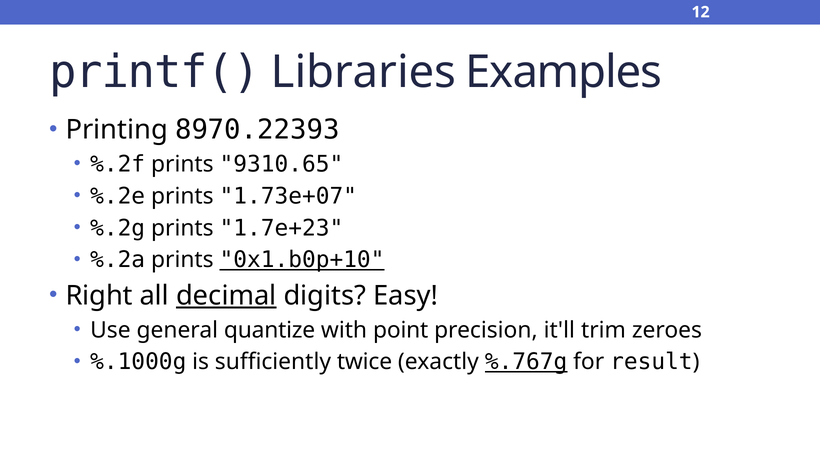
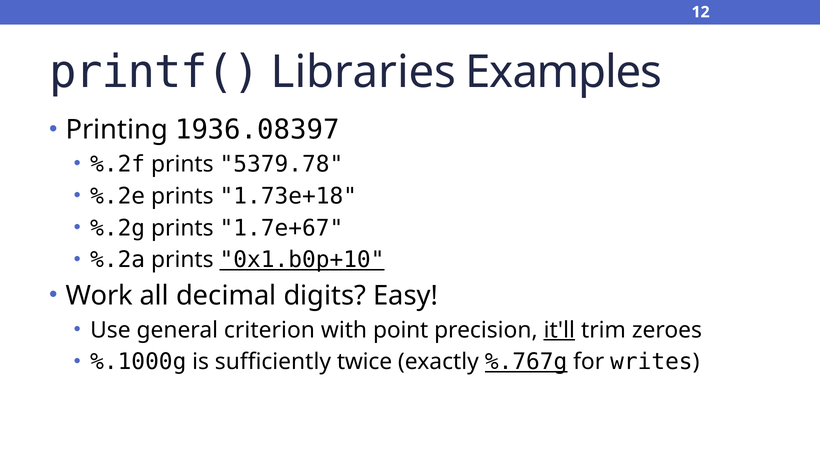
8970.22393: 8970.22393 -> 1936.08397
9310.65: 9310.65 -> 5379.78
1.73e+07: 1.73e+07 -> 1.73e+18
1.7e+23: 1.7e+23 -> 1.7e+67
Right: Right -> Work
decimal underline: present -> none
quantize: quantize -> criterion
it'll underline: none -> present
result: result -> writes
